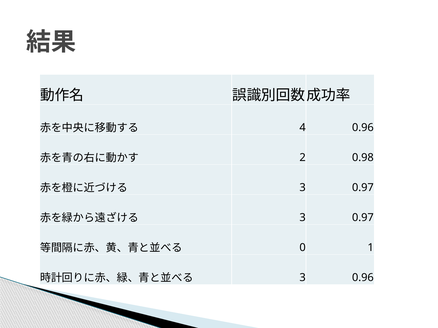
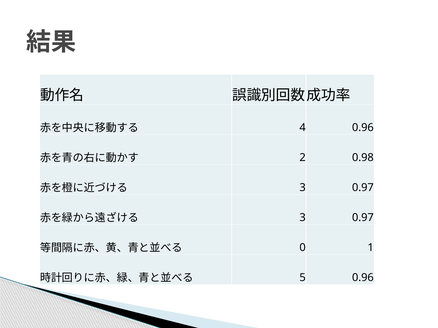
3 at (303, 278): 3 -> 5
